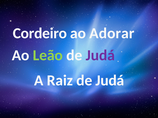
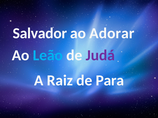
Cordeiro: Cordeiro -> Salvador
Leão colour: light green -> light blue
Raiz de Judá: Judá -> Para
